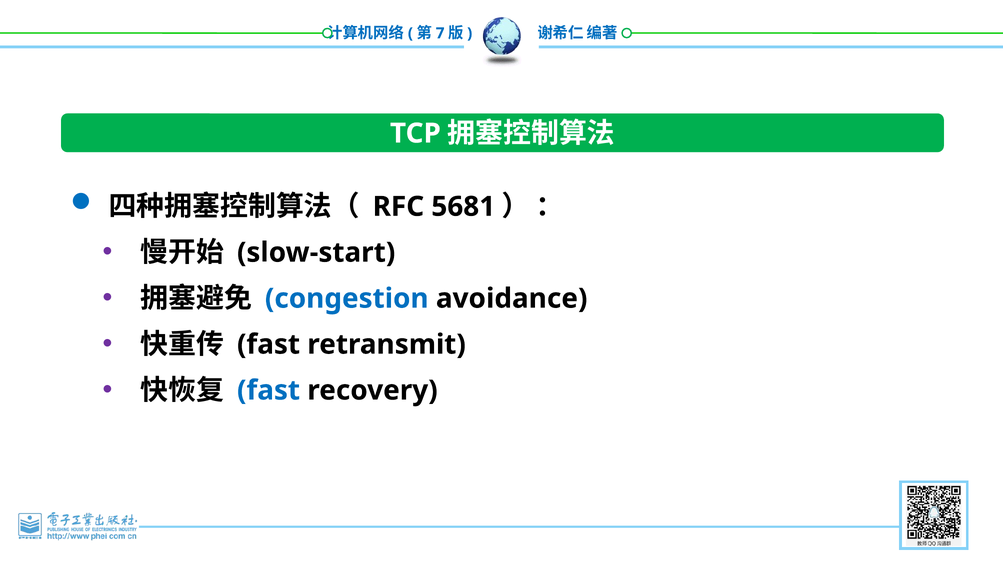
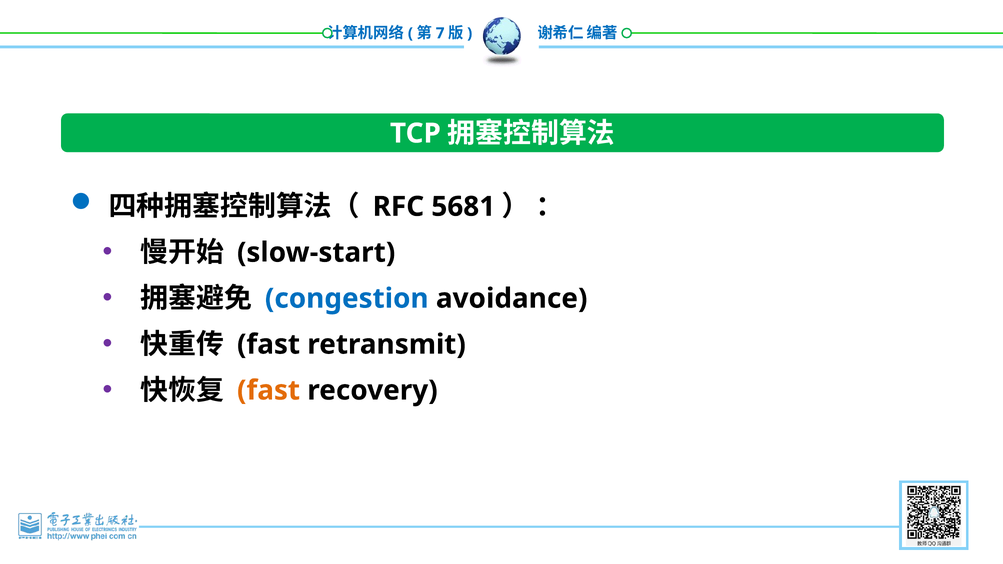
fast at (269, 391) colour: blue -> orange
